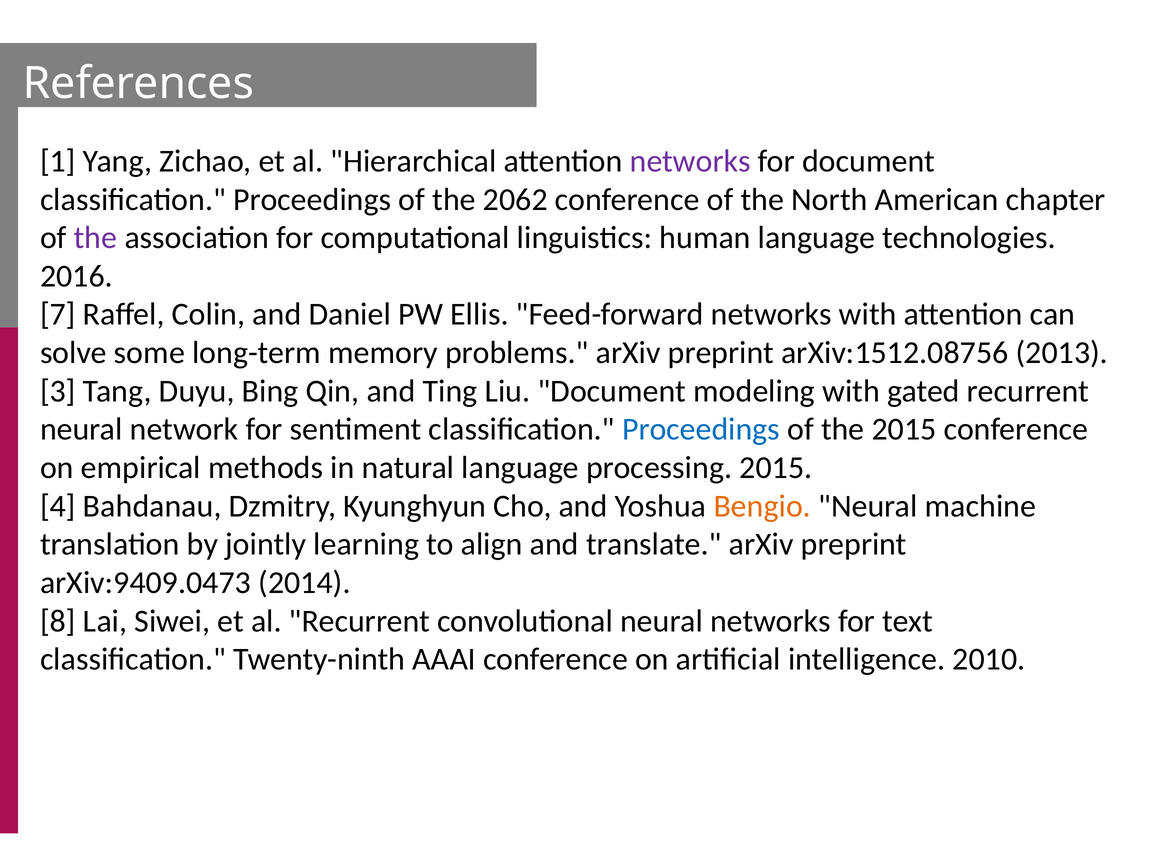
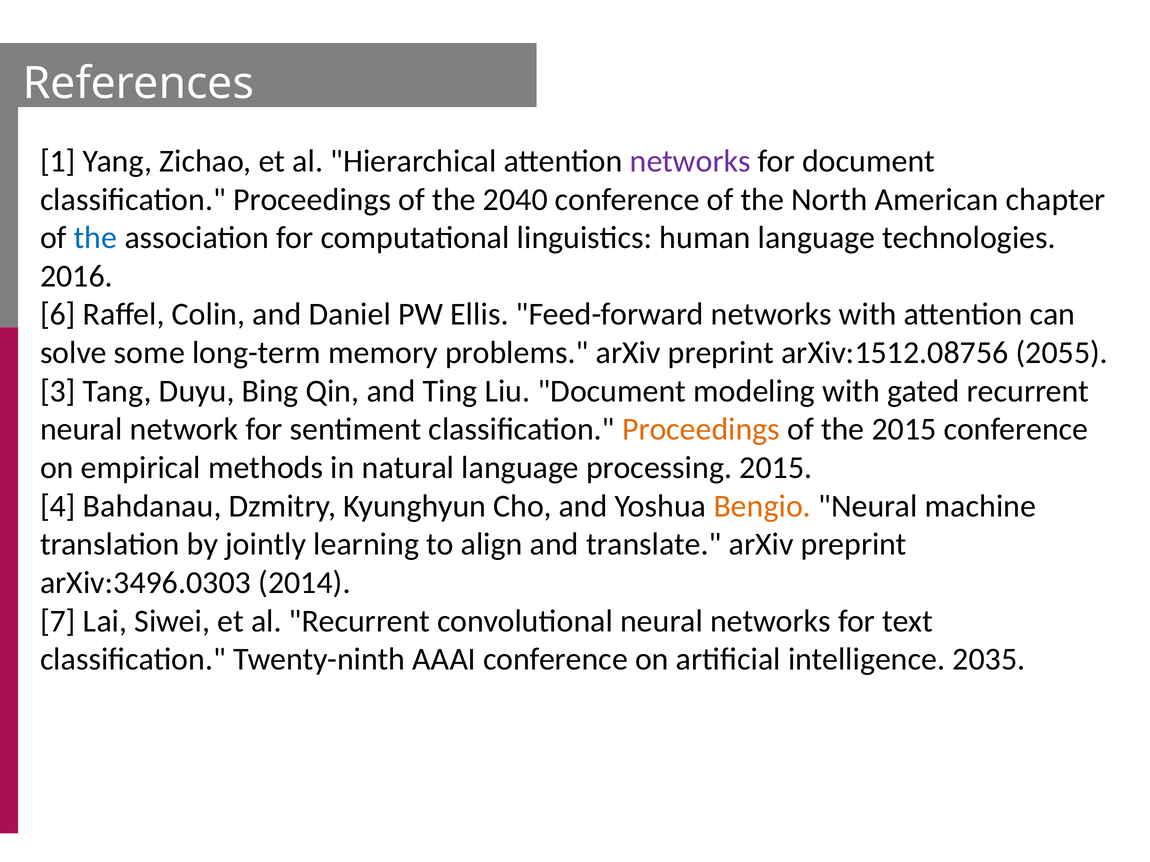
2062: 2062 -> 2040
the at (95, 238) colour: purple -> blue
7: 7 -> 6
2013: 2013 -> 2055
Proceedings at (701, 430) colour: blue -> orange
arXiv:9409.0473: arXiv:9409.0473 -> arXiv:3496.0303
8: 8 -> 7
2010: 2010 -> 2035
